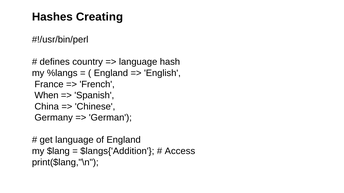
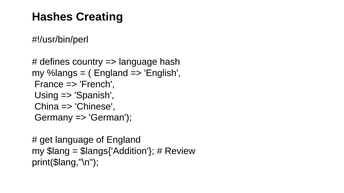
When: When -> Using
Access: Access -> Review
